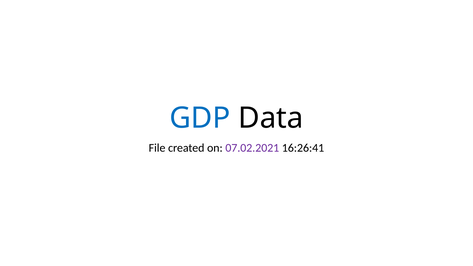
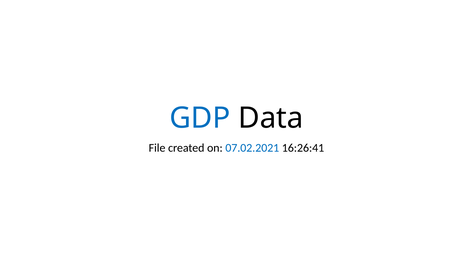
07.02.2021 colour: purple -> blue
